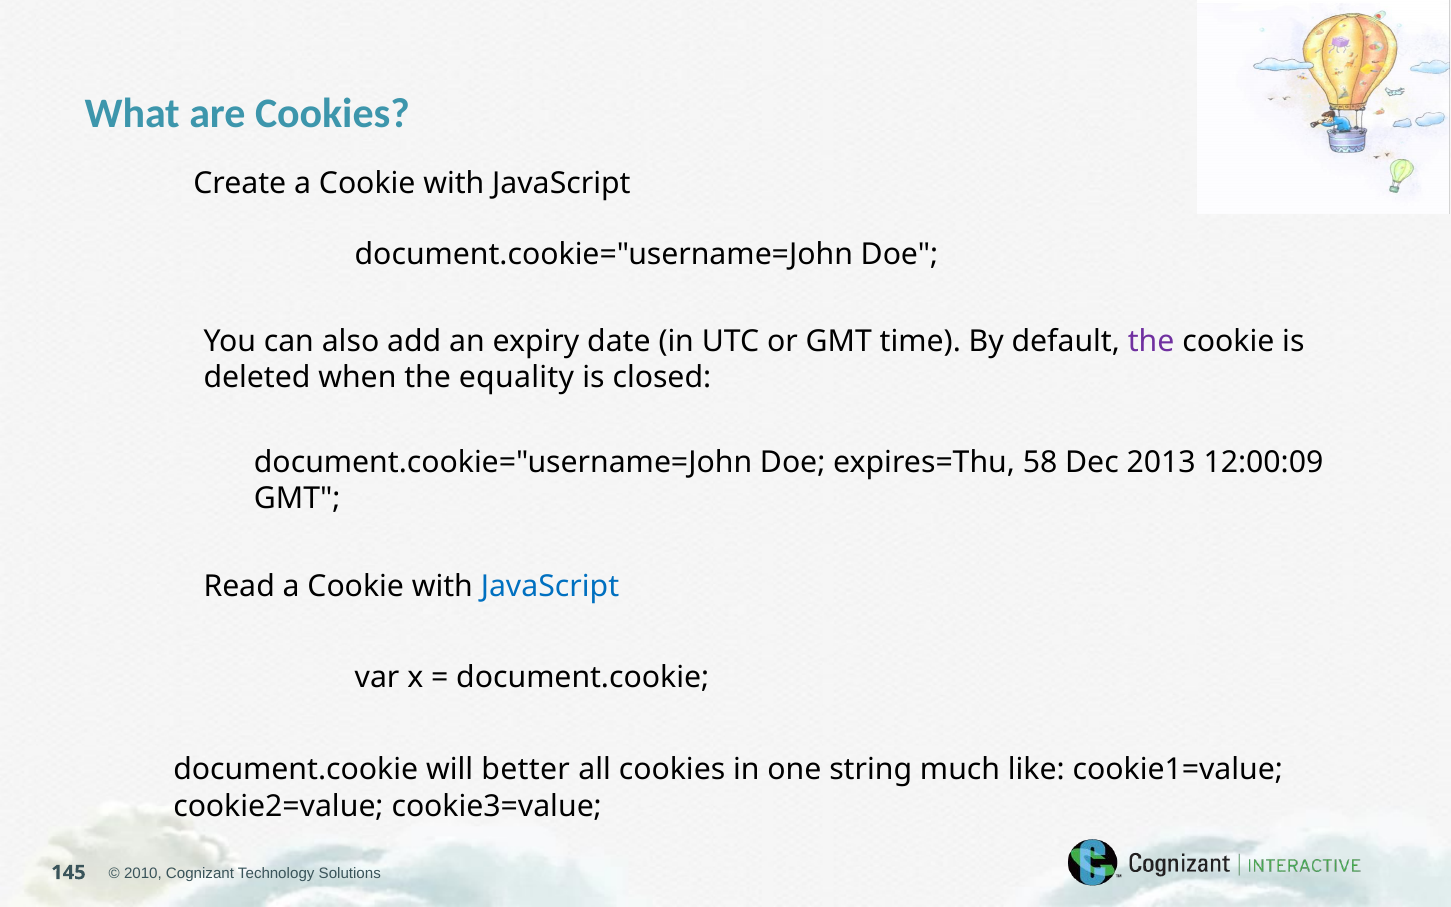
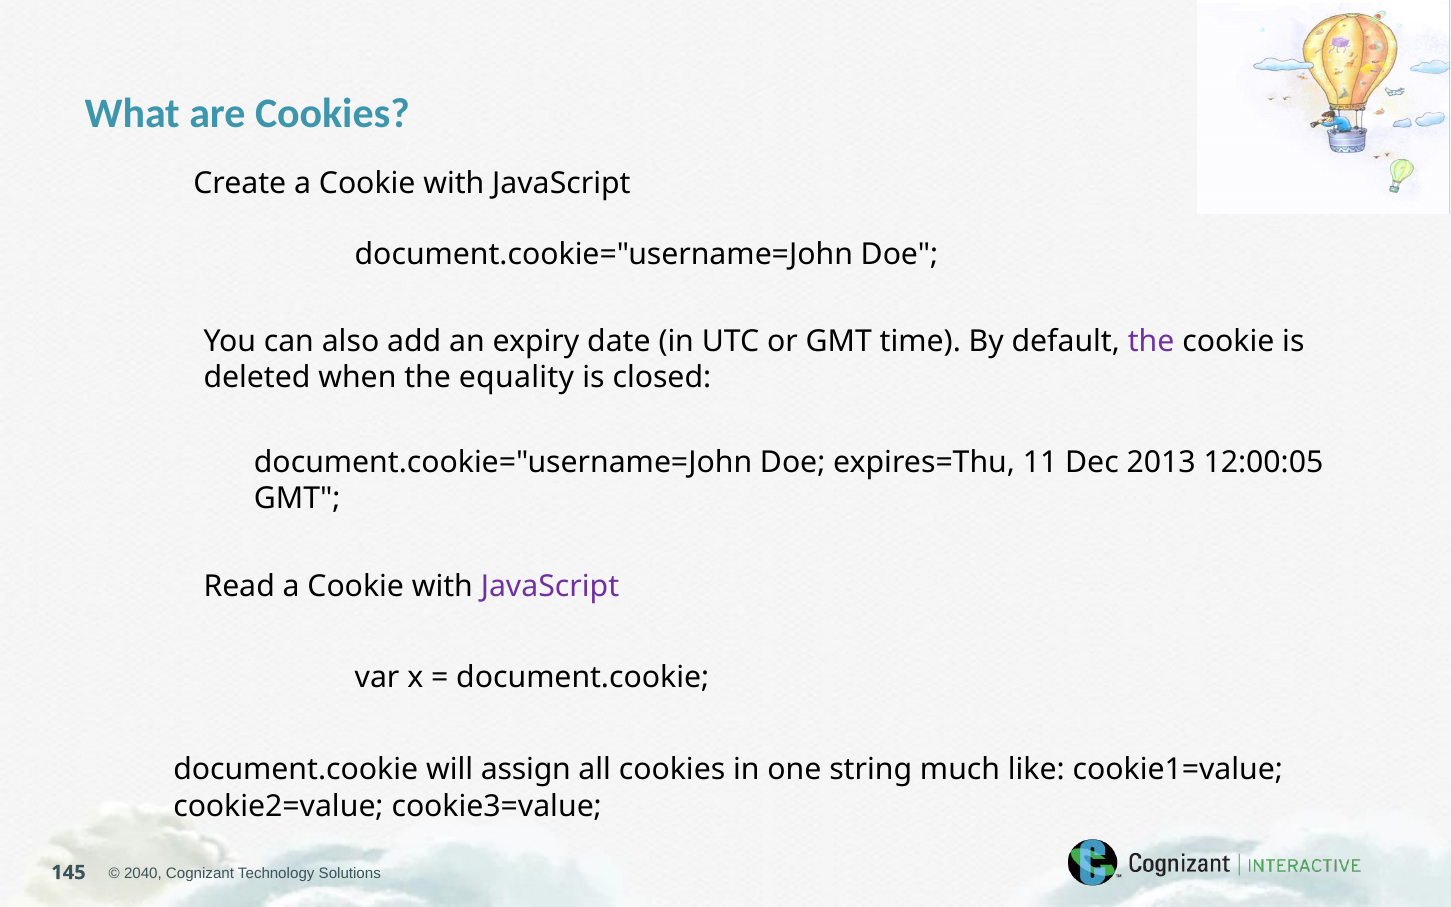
58: 58 -> 11
12:00:09: 12:00:09 -> 12:00:05
JavaScript at (550, 587) colour: blue -> purple
better: better -> assign
2010: 2010 -> 2040
